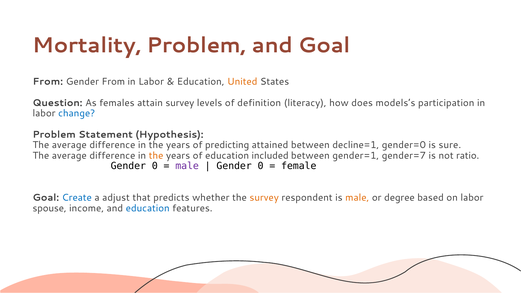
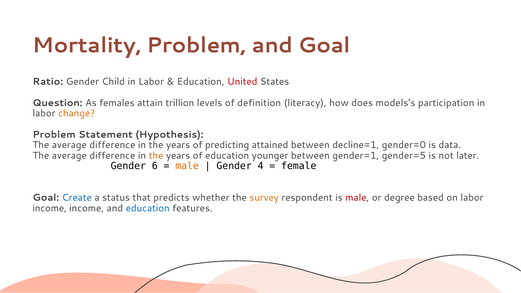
From at (48, 82): From -> Ratio
Gender From: From -> Child
United colour: orange -> red
attain survey: survey -> trillion
change colour: blue -> orange
sure: sure -> data
included: included -> younger
gender=7: gender=7 -> gender=5
ratio: ratio -> later
0 at (155, 166): 0 -> 6
male at (187, 166) colour: purple -> orange
0 at (261, 166): 0 -> 4
adjust: adjust -> status
male at (357, 198) colour: orange -> red
spouse at (50, 208): spouse -> income
